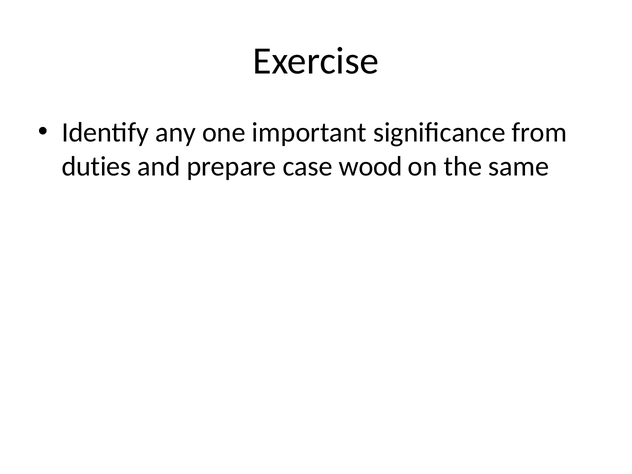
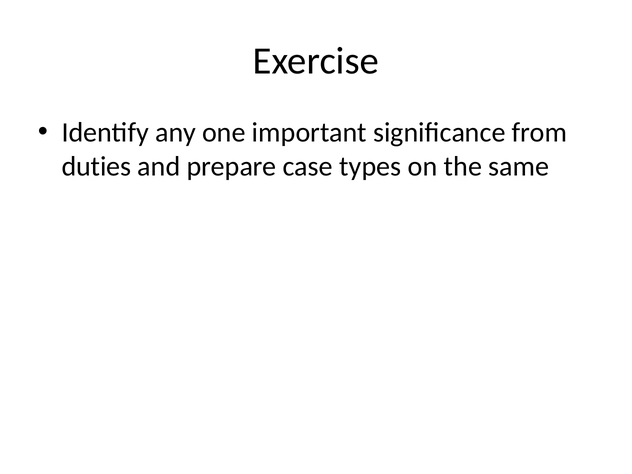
wood: wood -> types
